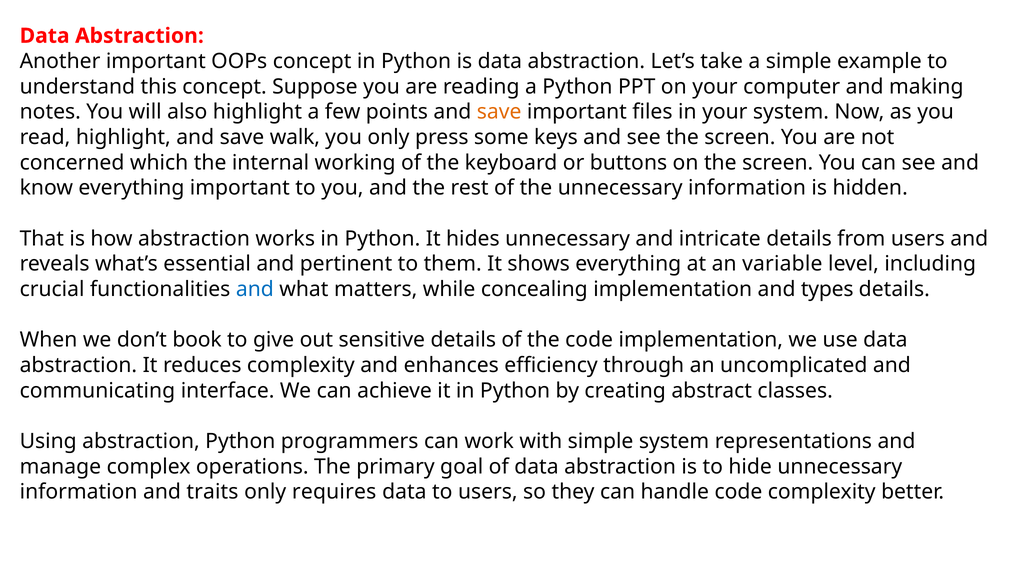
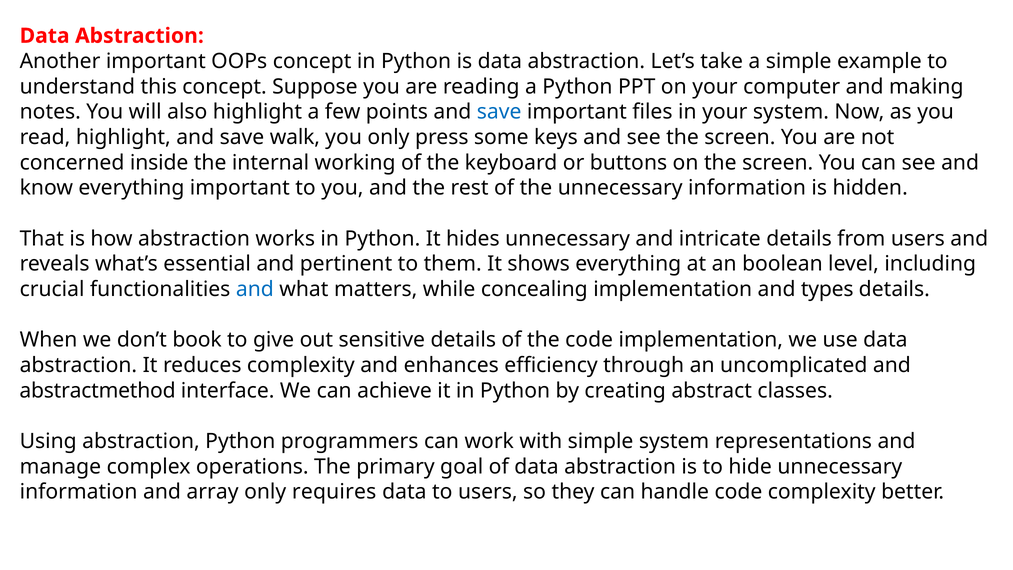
save at (499, 112) colour: orange -> blue
which: which -> inside
variable: variable -> boolean
communicating: communicating -> abstractmethod
traits: traits -> array
